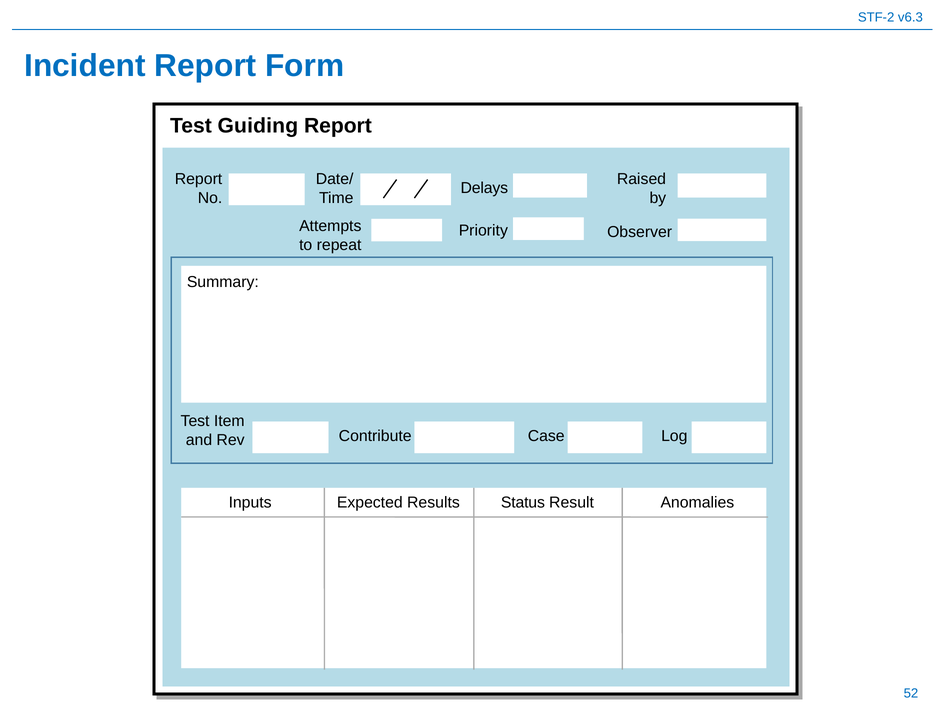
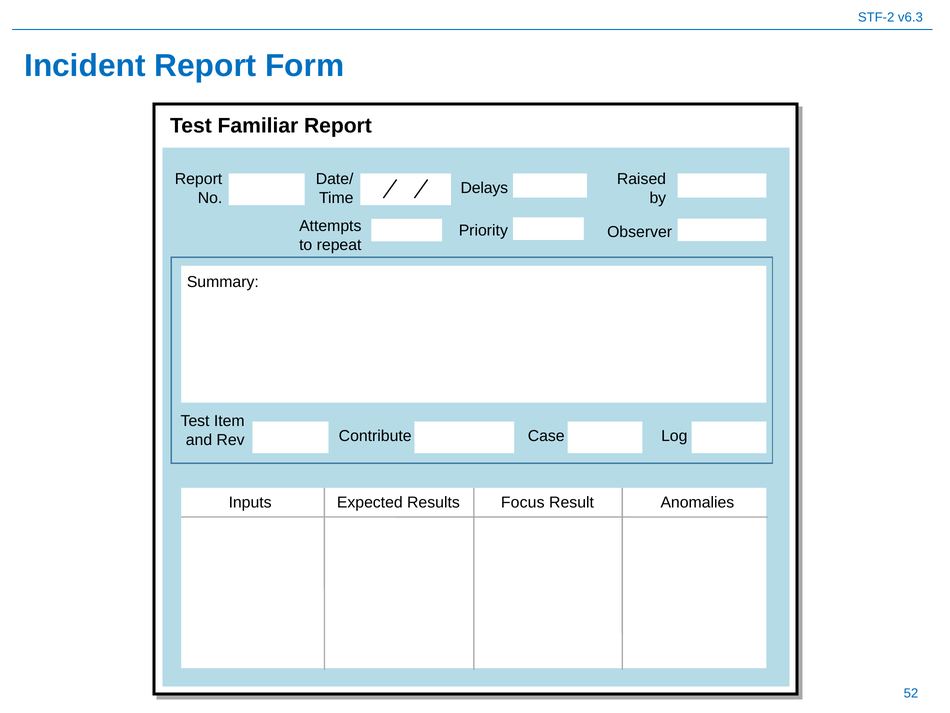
Guiding: Guiding -> Familiar
Status: Status -> Focus
